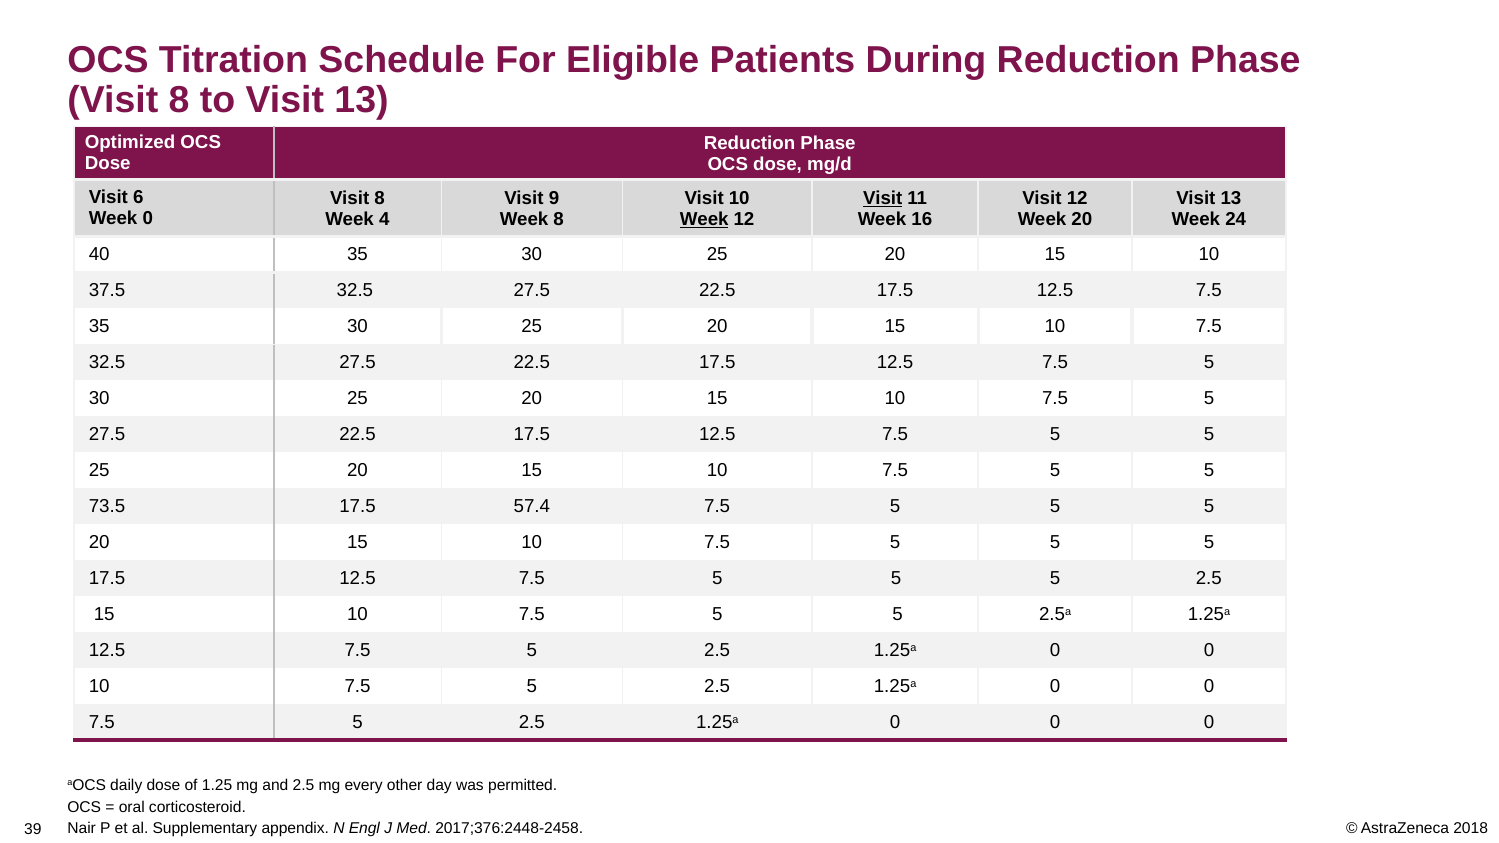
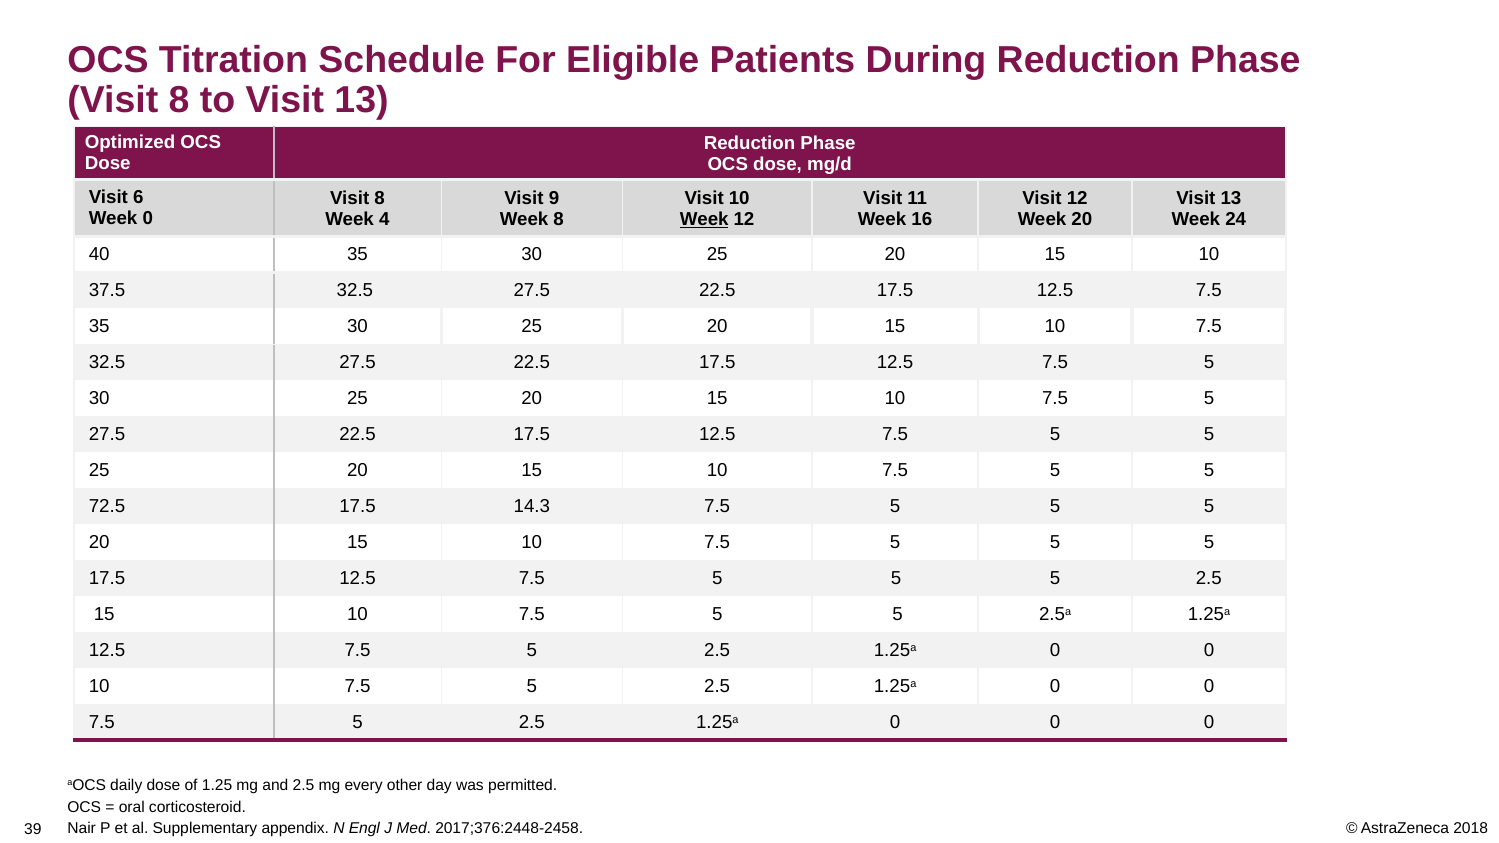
Visit at (883, 198) underline: present -> none
73.5: 73.5 -> 72.5
57.4: 57.4 -> 14.3
